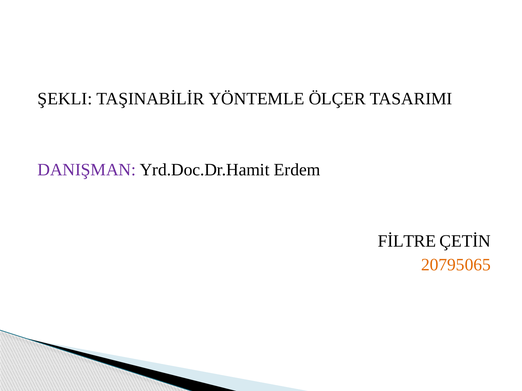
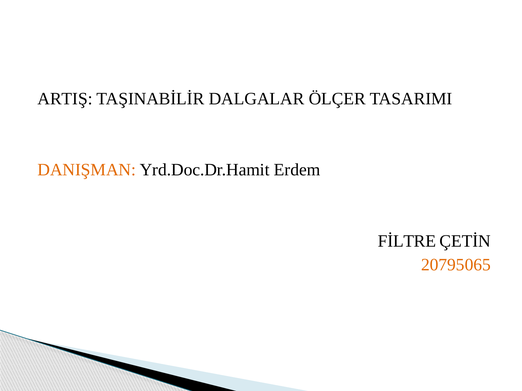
ŞEKLI: ŞEKLI -> ARTIŞ
YÖNTEMLE: YÖNTEMLE -> DALGALAR
DANIŞMAN colour: purple -> orange
